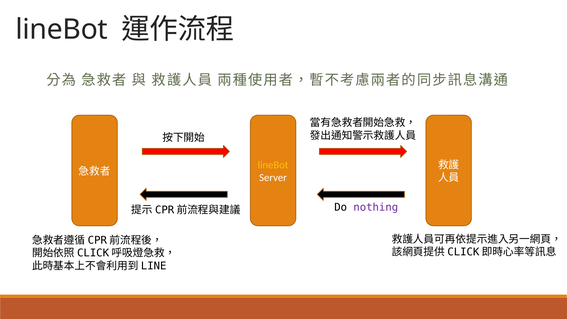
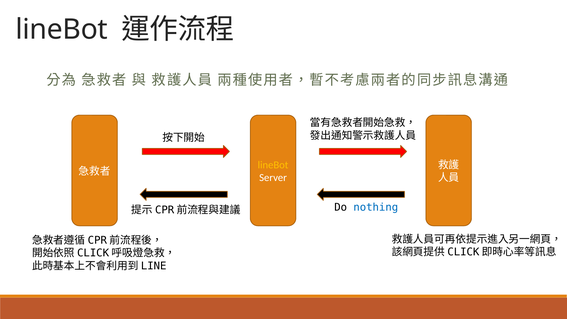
nothing colour: purple -> blue
